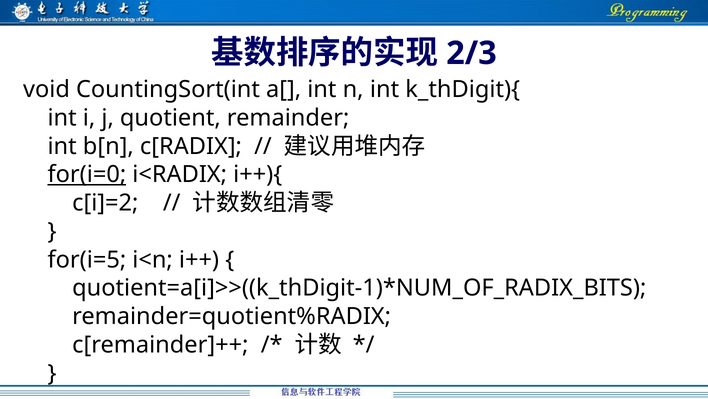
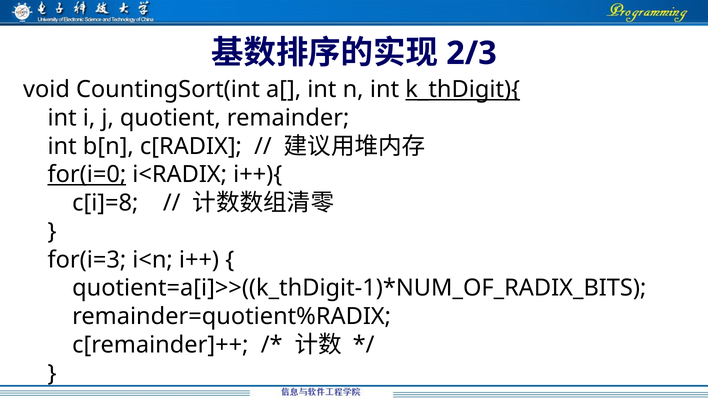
k_thDigit){ underline: none -> present
c[i]=2: c[i]=2 -> c[i]=8
for(i=5: for(i=5 -> for(i=3
